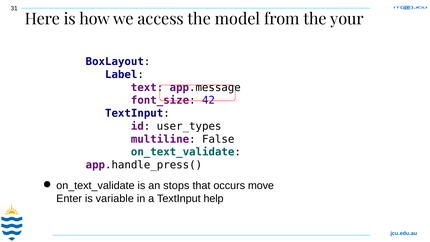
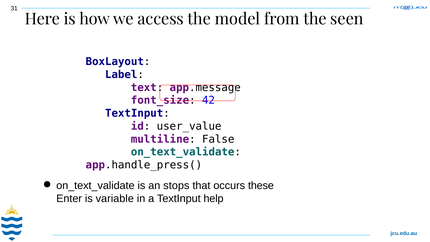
your: your -> seen
user_types: user_types -> user_value
move: move -> these
